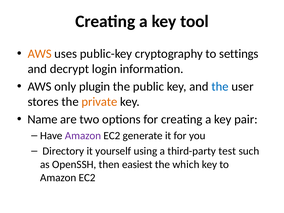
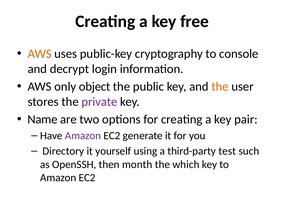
tool: tool -> free
settings: settings -> console
plugin: plugin -> object
the at (220, 87) colour: blue -> orange
private colour: orange -> purple
easiest: easiest -> month
